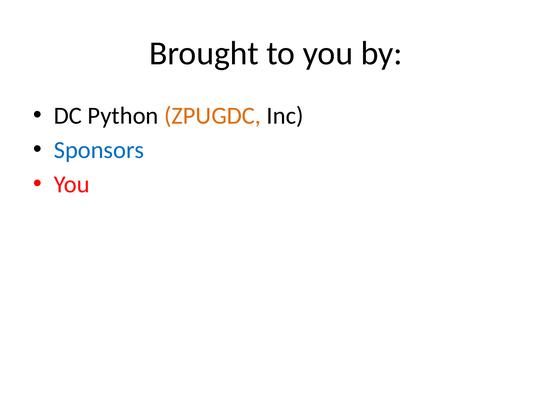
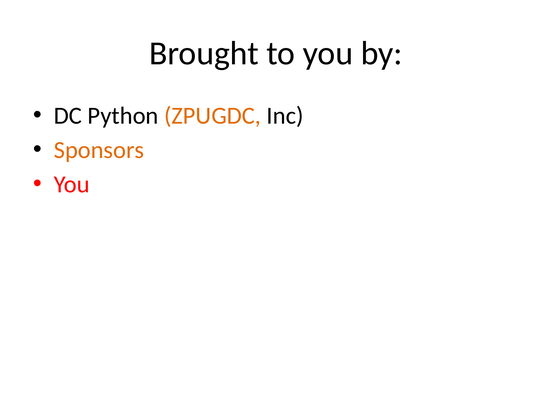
Sponsors colour: blue -> orange
